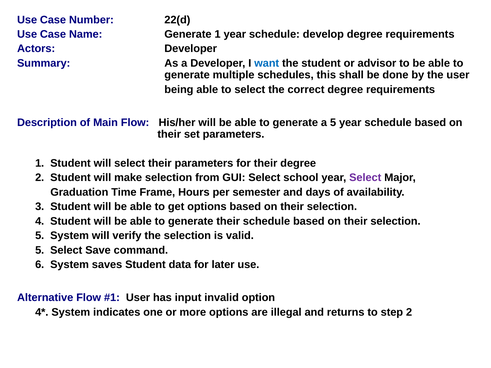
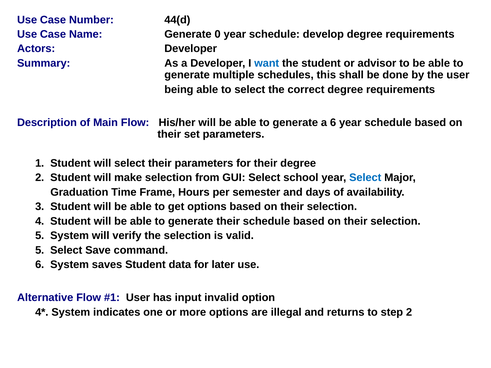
22(d: 22(d -> 44(d
Generate 1: 1 -> 0
a 5: 5 -> 6
Select at (365, 178) colour: purple -> blue
